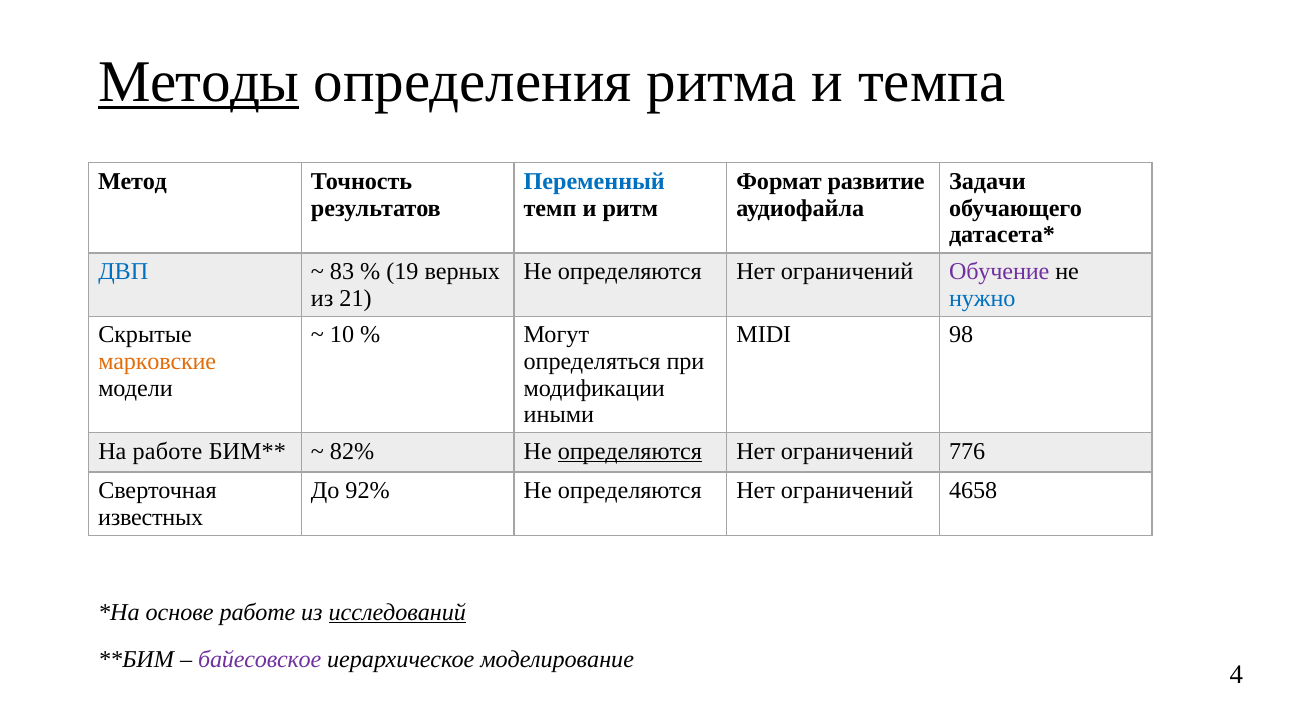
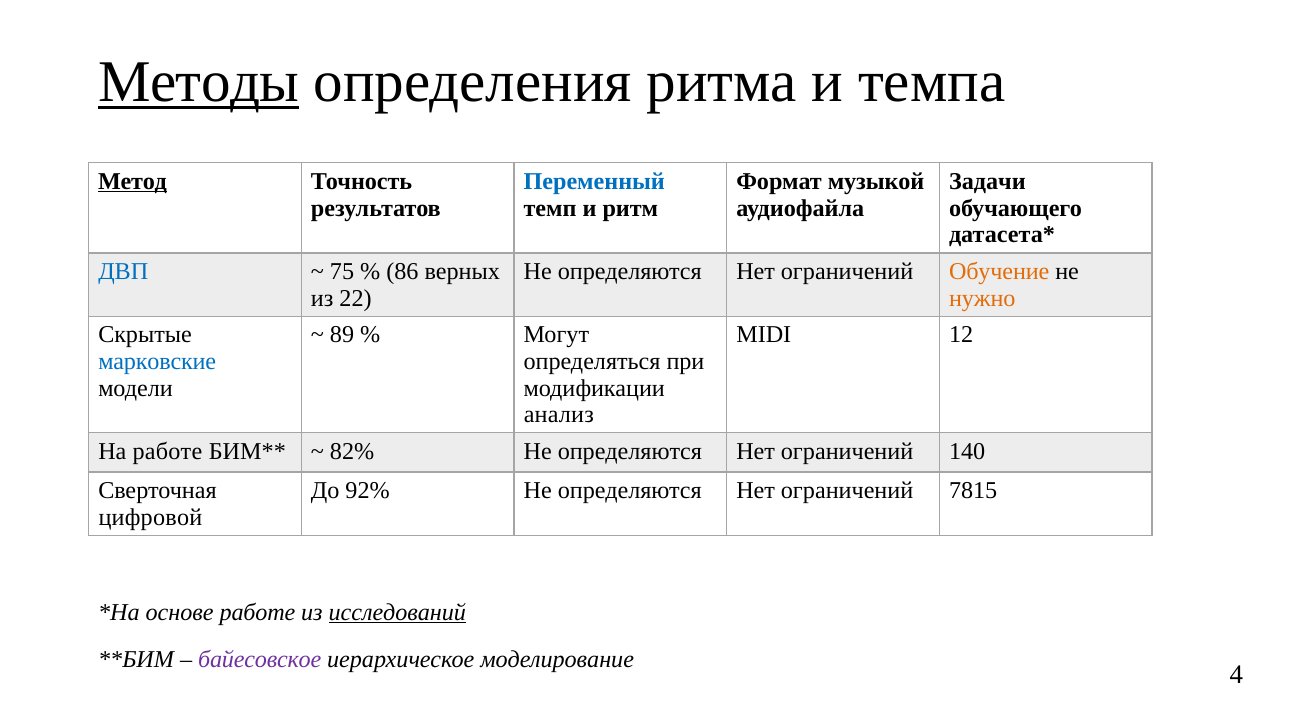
Метод underline: none -> present
развитие: развитие -> музыкой
83: 83 -> 75
19: 19 -> 86
Обучение colour: purple -> orange
21: 21 -> 22
нужно colour: blue -> orange
10: 10 -> 89
98: 98 -> 12
марковские colour: orange -> blue
иными: иными -> анализ
определяются at (630, 451) underline: present -> none
776: 776 -> 140
4658: 4658 -> 7815
известных: известных -> цифровой
